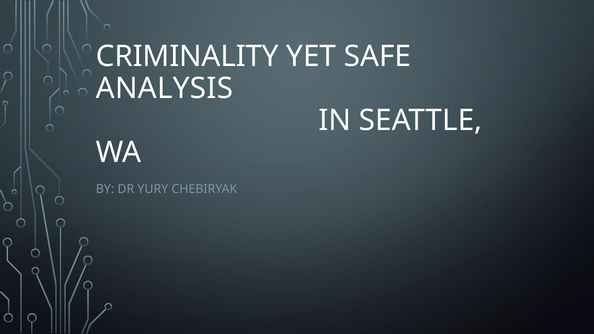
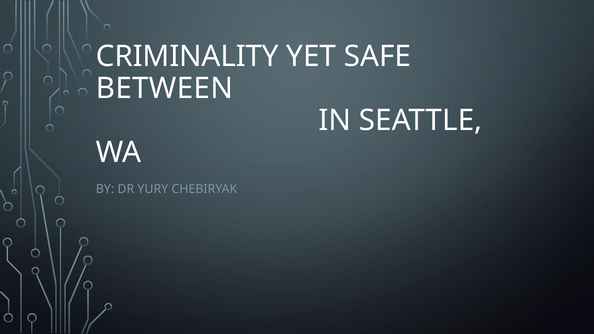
ANALYSIS: ANALYSIS -> BETWEEN
